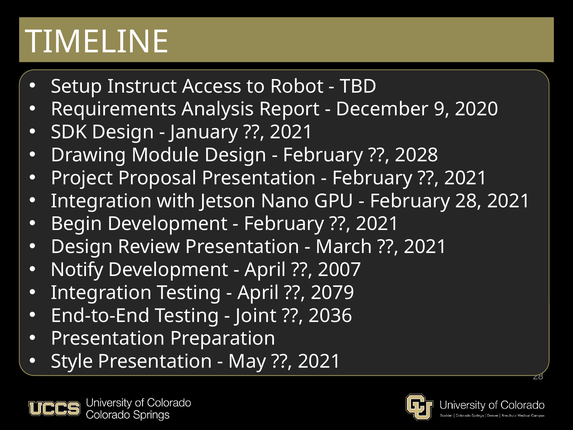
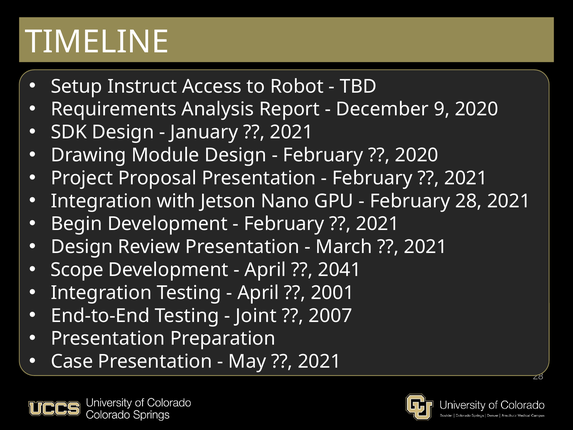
2028 at (417, 155): 2028 -> 2020
Notify: Notify -> Scope
2007: 2007 -> 2041
2079: 2079 -> 2001
2036: 2036 -> 2007
Style: Style -> Case
